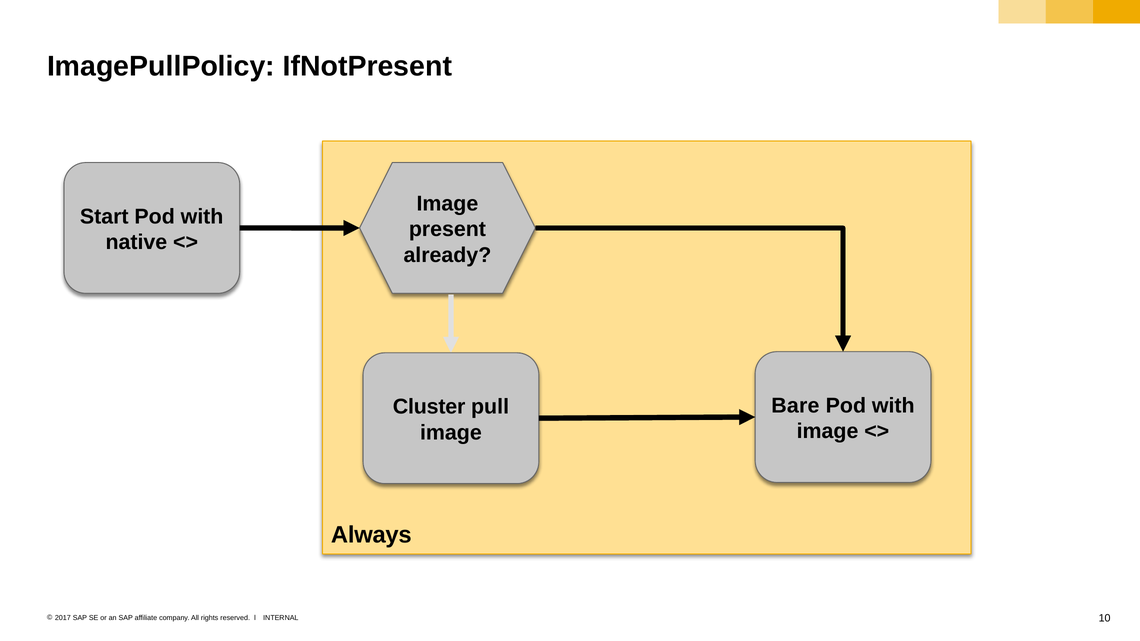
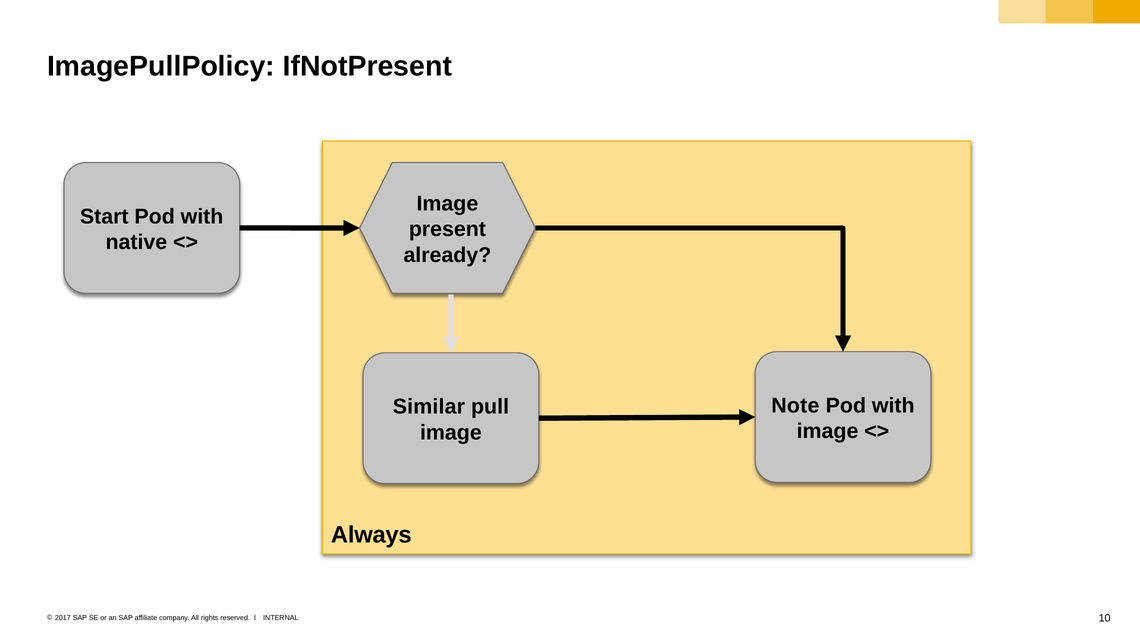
Bare: Bare -> Note
Cluster: Cluster -> Similar
